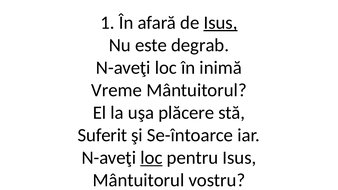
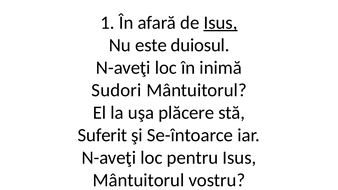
degrab: degrab -> duiosul
Vreme: Vreme -> Sudori
loc at (151, 158) underline: present -> none
